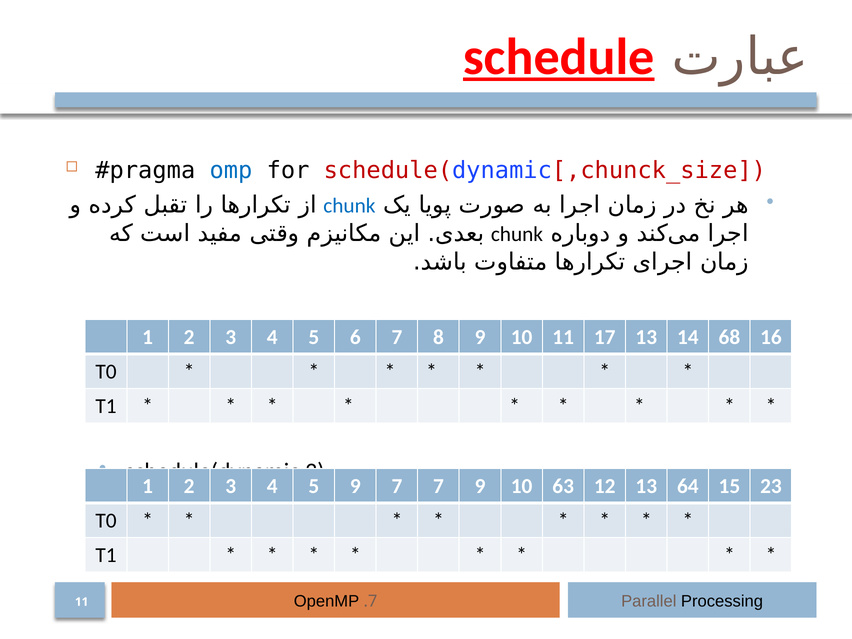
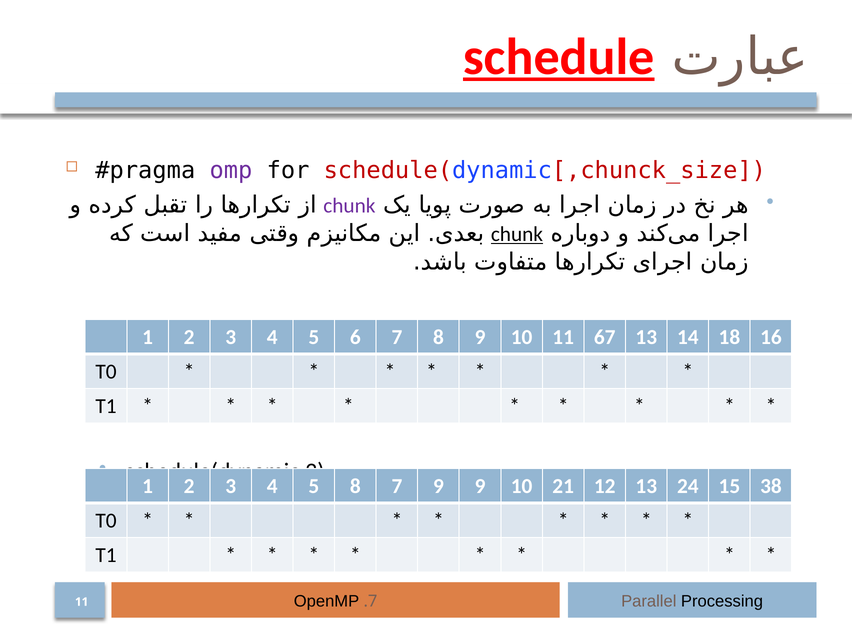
omp colour: blue -> purple
chunk at (349, 206) colour: blue -> purple
chunk at (517, 234) underline: none -> present
17: 17 -> 67
68: 68 -> 18
9 at (355, 486): 9 -> 8
7 7: 7 -> 9
63: 63 -> 21
64: 64 -> 24
23: 23 -> 38
